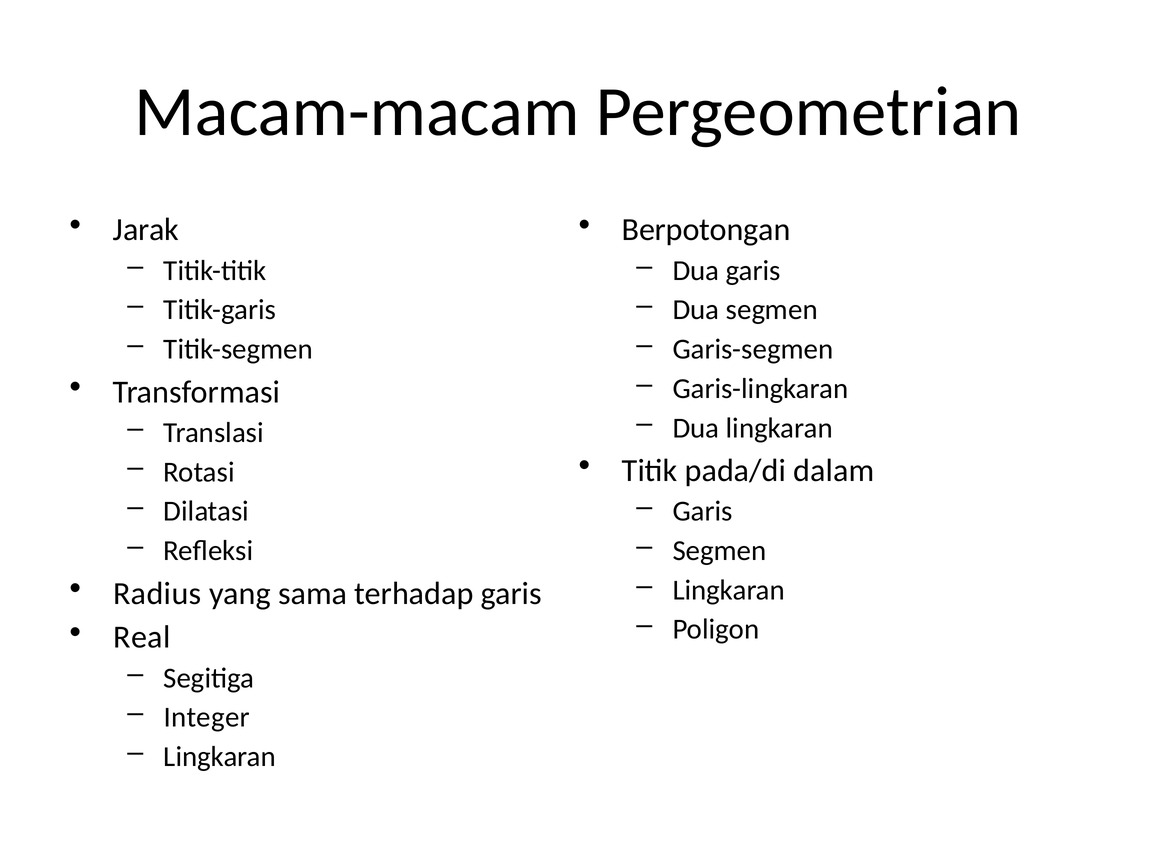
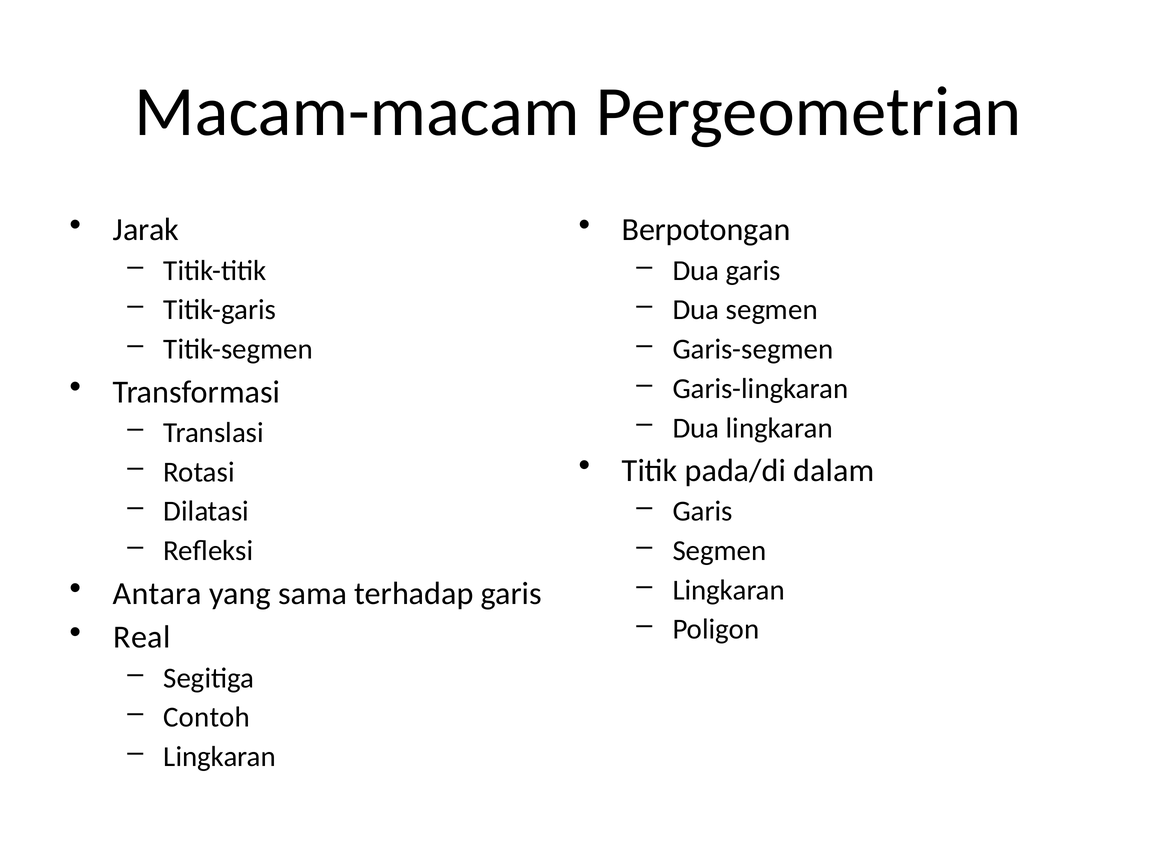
Radius: Radius -> Antara
Integer: Integer -> Contoh
